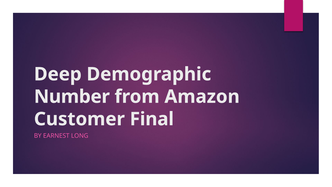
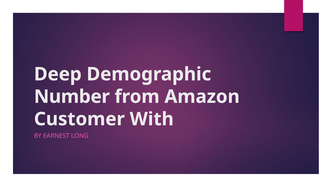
Final: Final -> With
